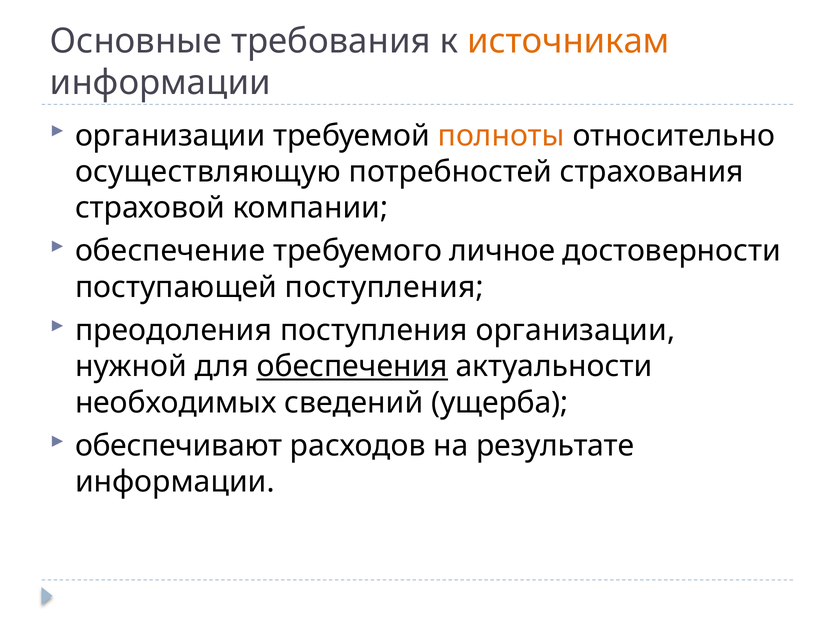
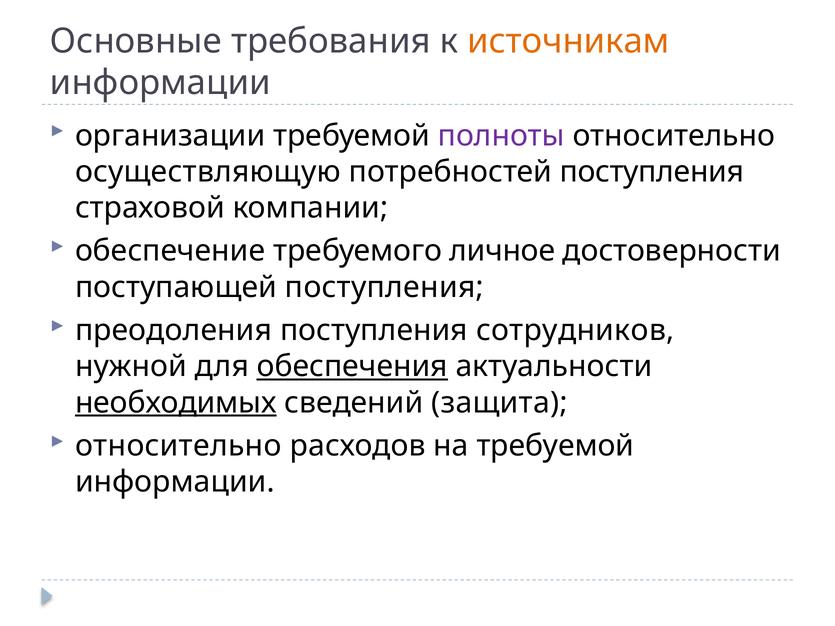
полноты colour: orange -> purple
потребностей страхования: страхования -> поступления
поступления организации: организации -> сотрудников
необходимых underline: none -> present
ущерба: ущерба -> защита
обеспечивают at (179, 446): обеспечивают -> относительно
на результате: результате -> требуемой
